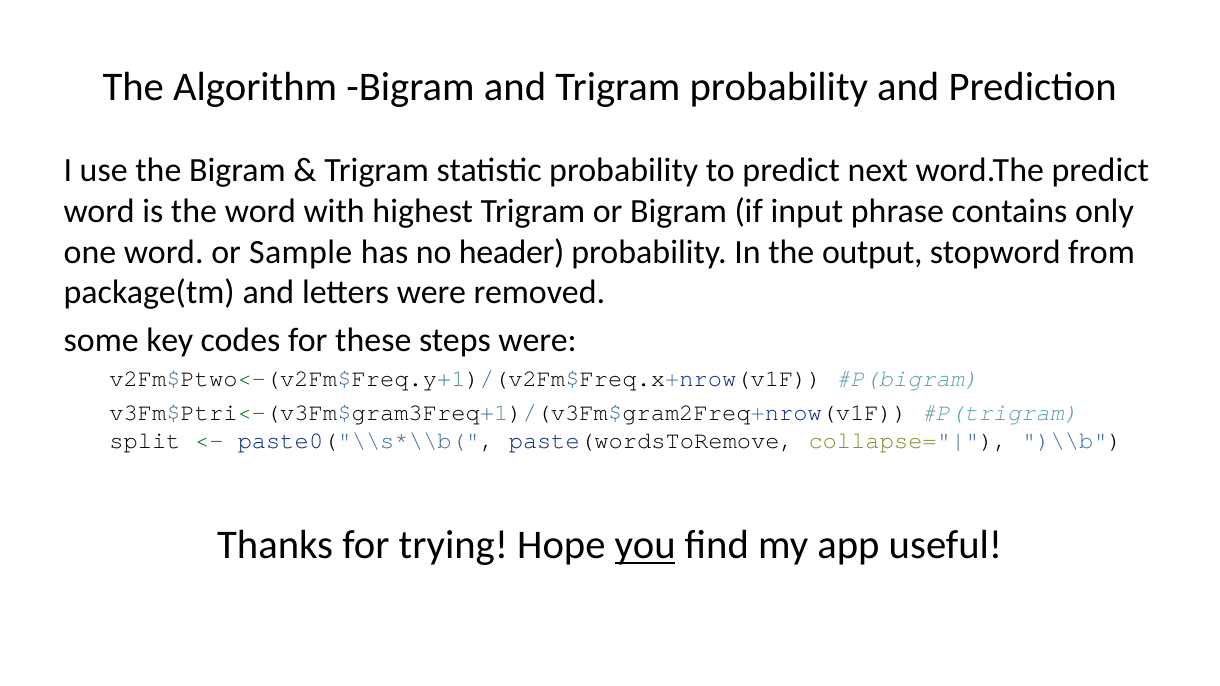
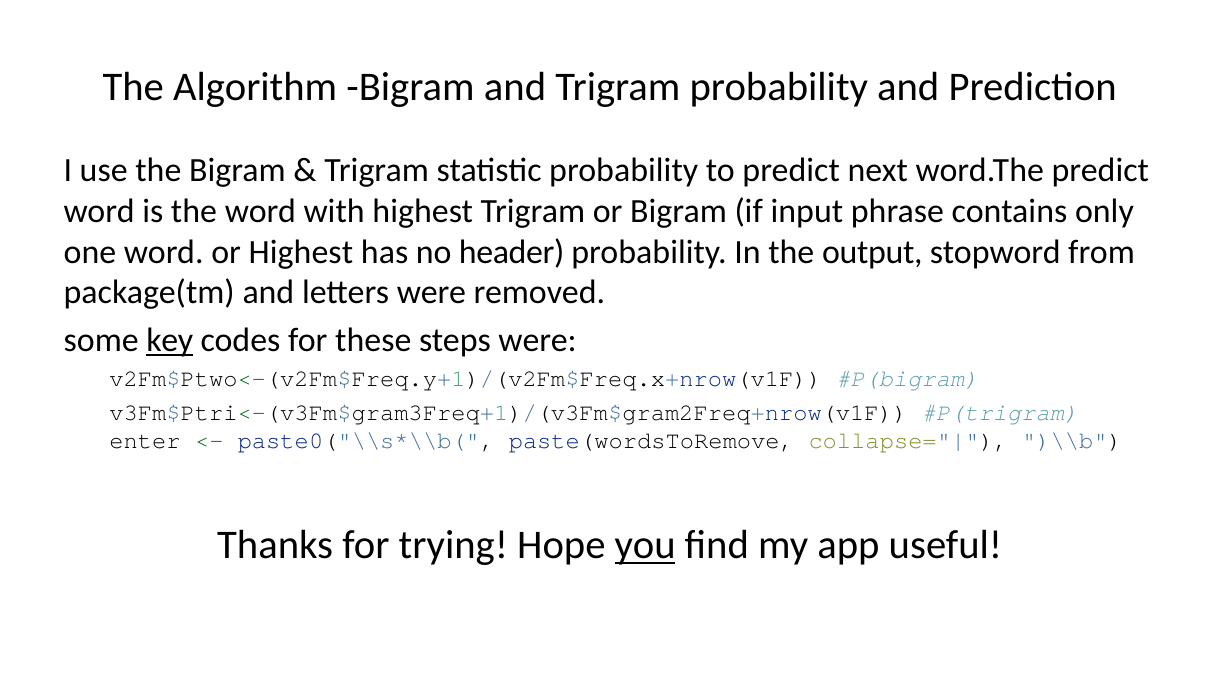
or Sample: Sample -> Highest
key underline: none -> present
split: split -> enter
